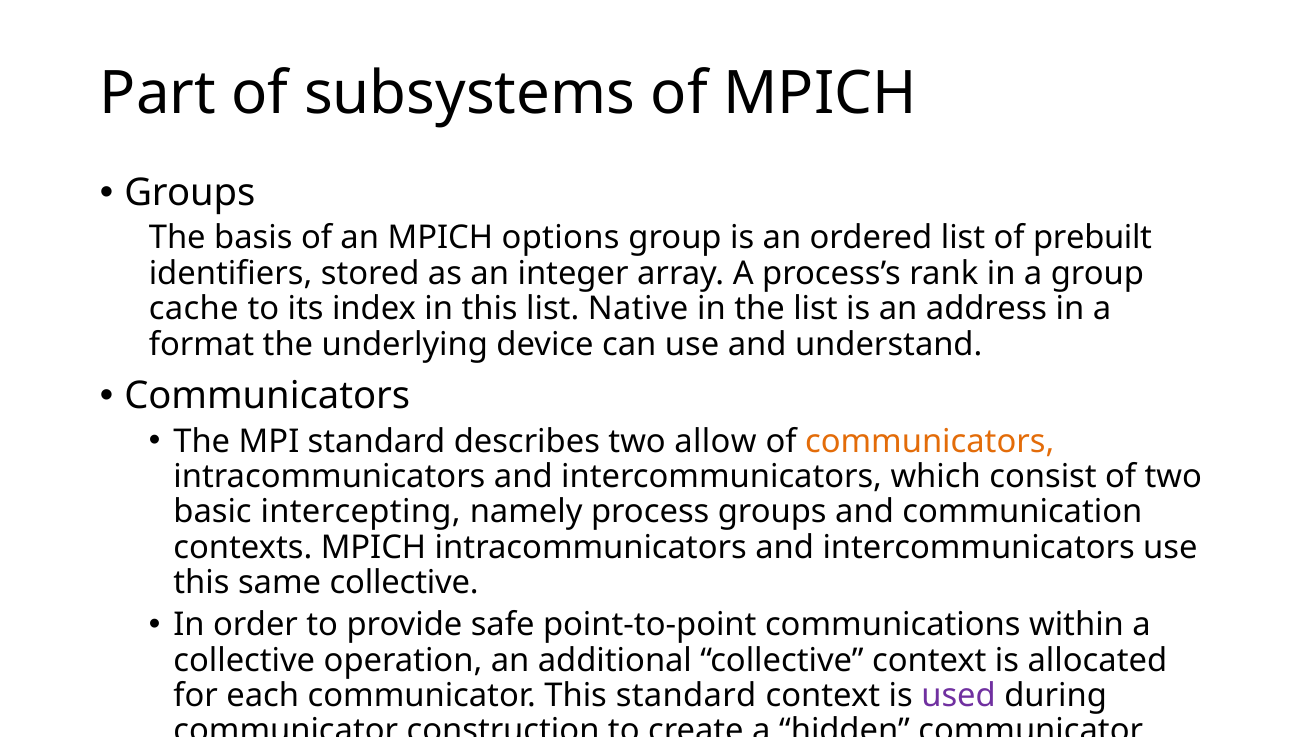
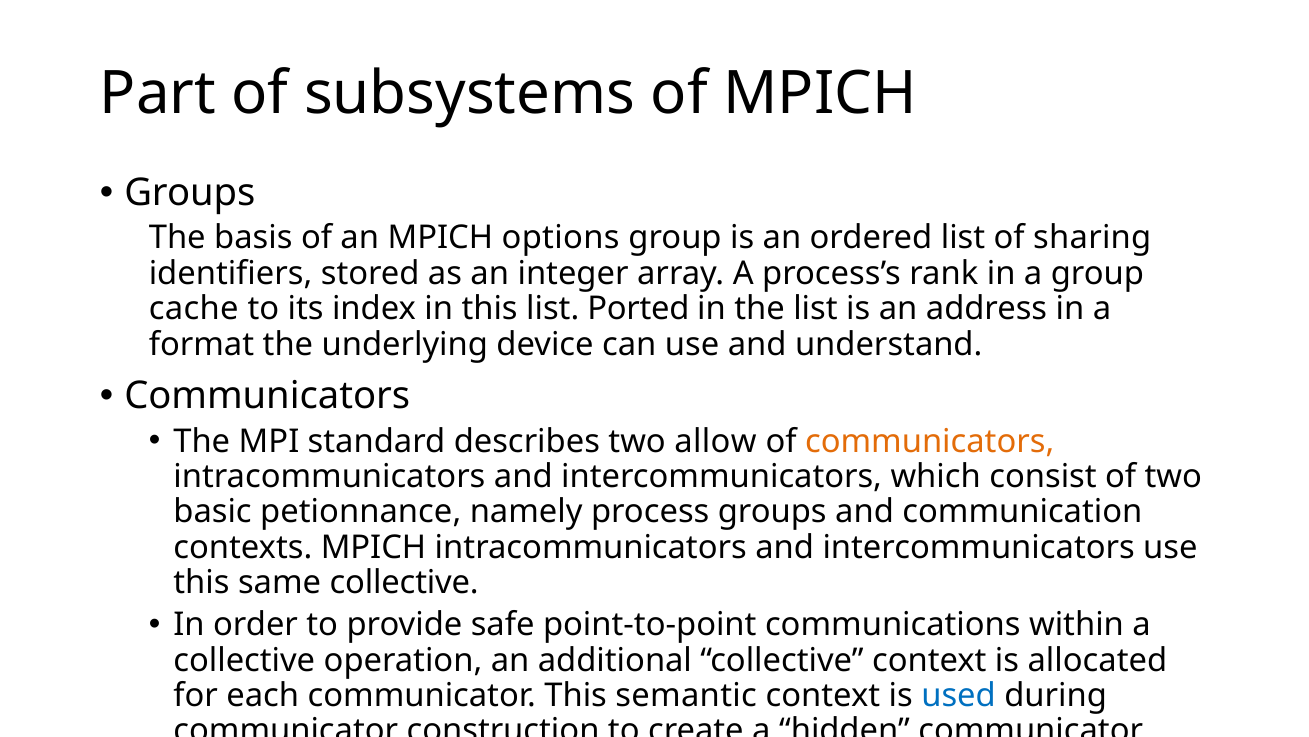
prebuilt: prebuilt -> sharing
Native: Native -> Ported
intercepting: intercepting -> petionnance
This standard: standard -> semantic
used colour: purple -> blue
